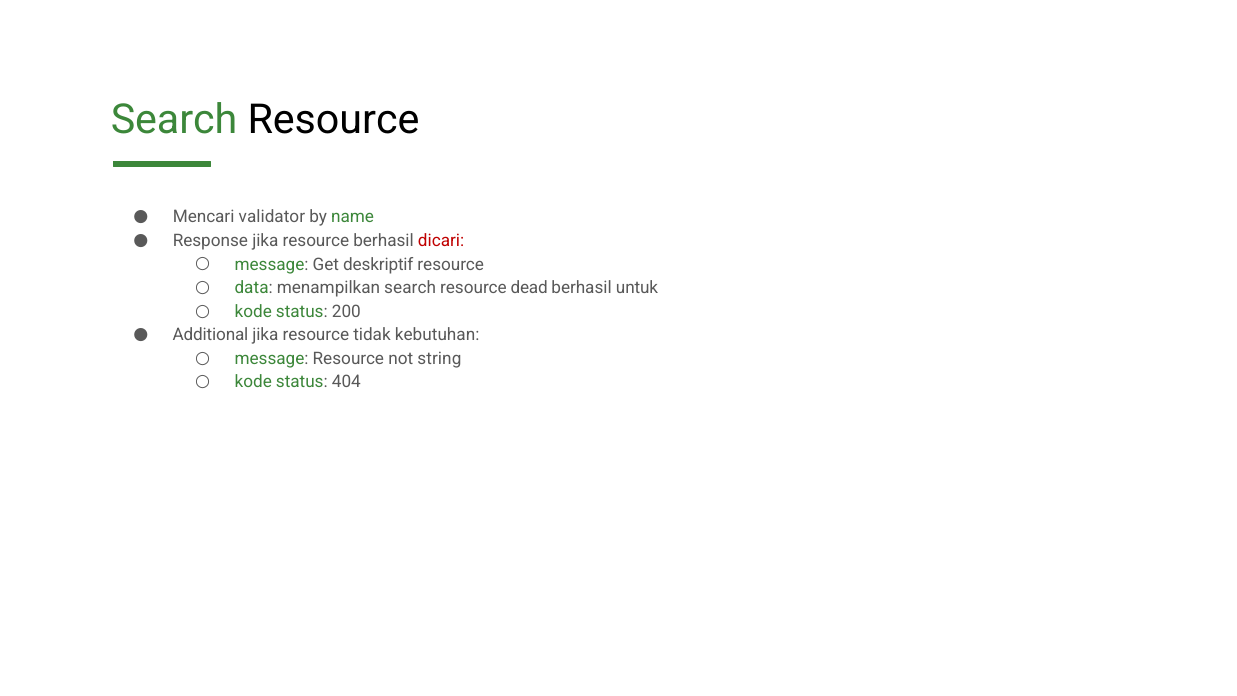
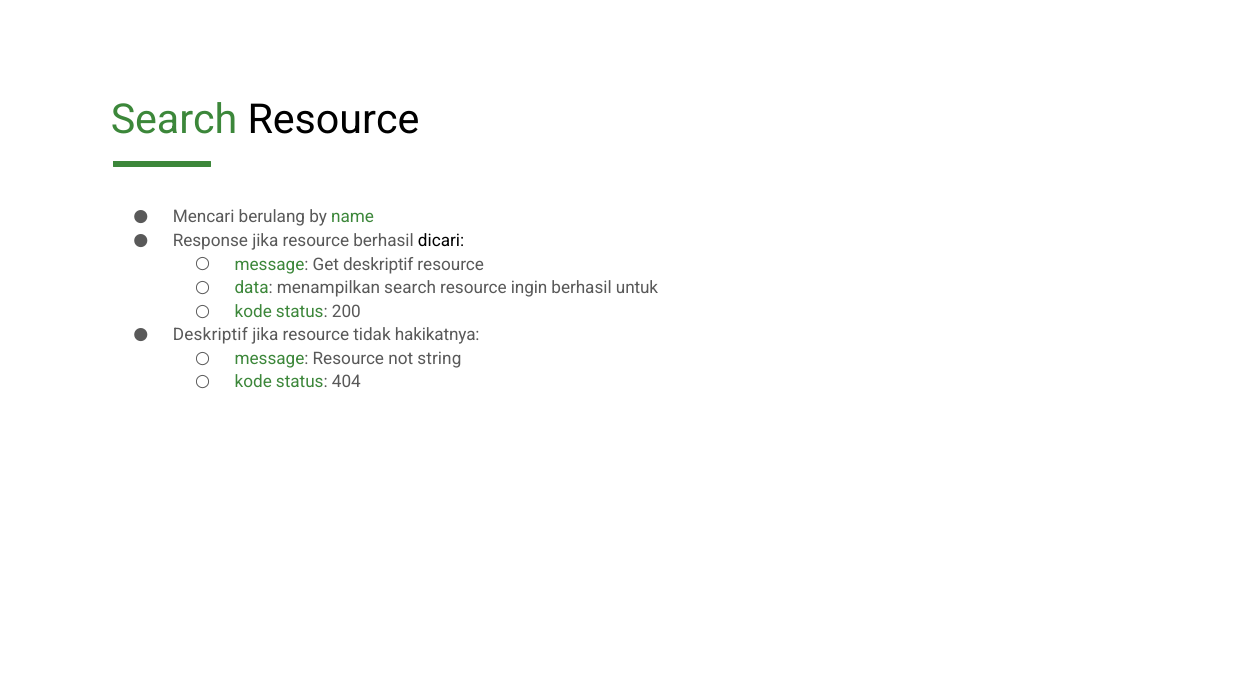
validator: validator -> berulang
dicari colour: red -> black
dead: dead -> ingin
Additional at (211, 335): Additional -> Deskriptif
kebutuhan: kebutuhan -> hakikatnya
